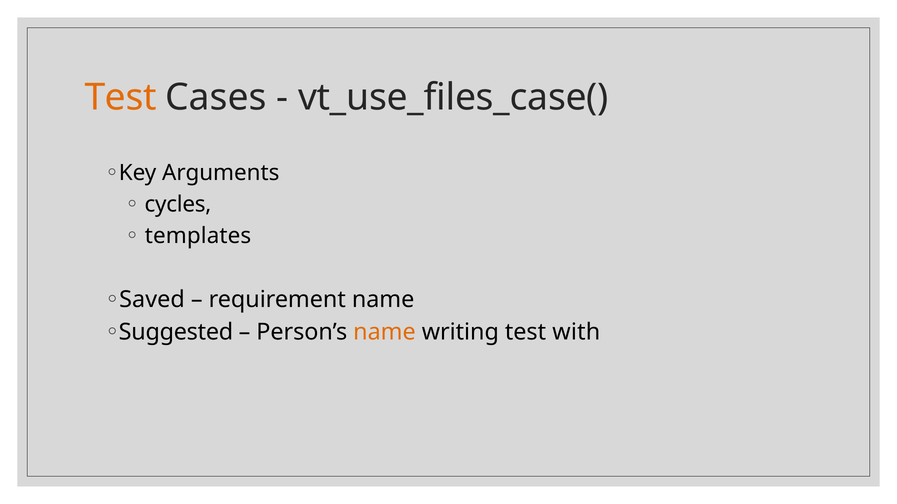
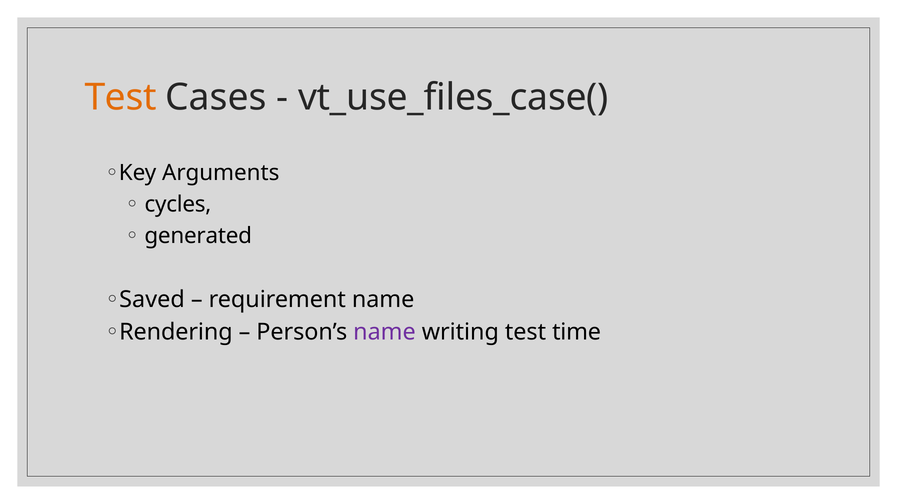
templates: templates -> generated
Suggested: Suggested -> Rendering
name at (384, 333) colour: orange -> purple
with: with -> time
